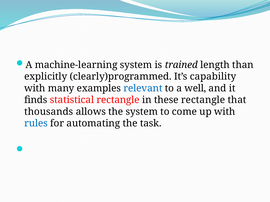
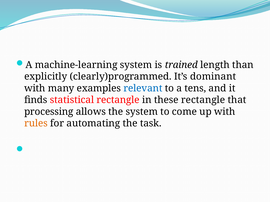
capability: capability -> dominant
well: well -> tens
thousands: thousands -> processing
rules colour: blue -> orange
